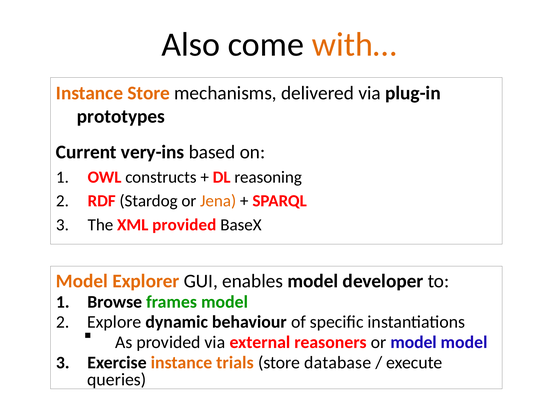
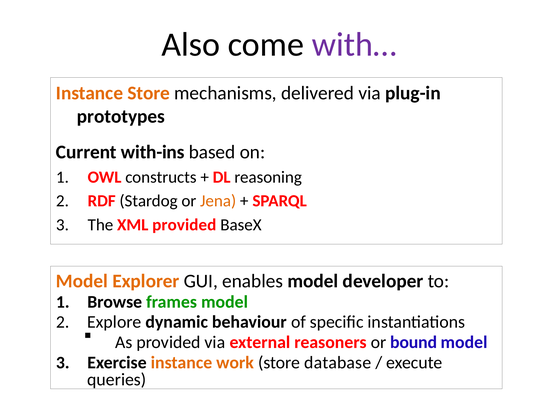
with… colour: orange -> purple
very-ins: very-ins -> with-ins
or model: model -> bound
trials: trials -> work
